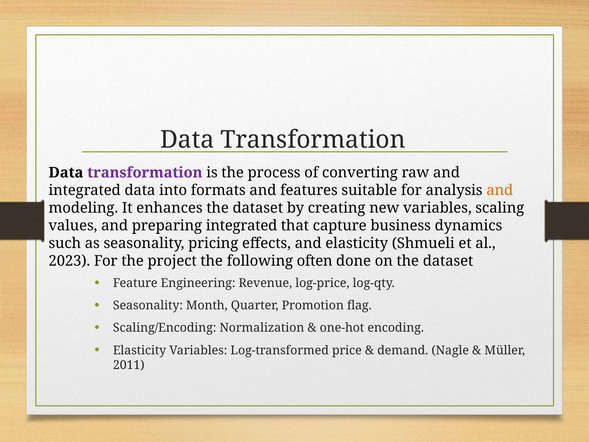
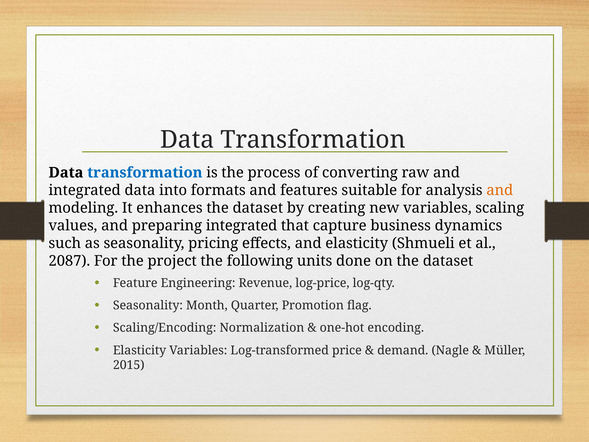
transformation at (145, 173) colour: purple -> blue
2023: 2023 -> 2087
often: often -> units
2011: 2011 -> 2015
